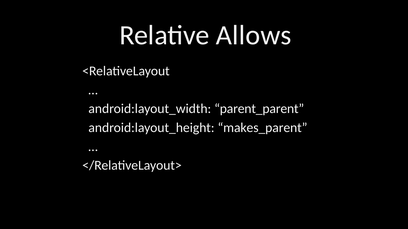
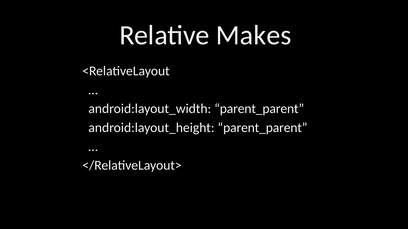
Allows: Allows -> Makes
android:layout_height makes_parent: makes_parent -> parent_parent
